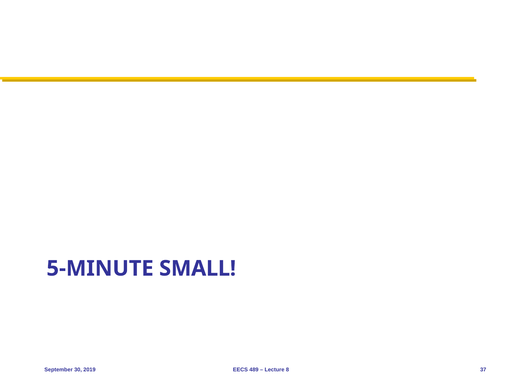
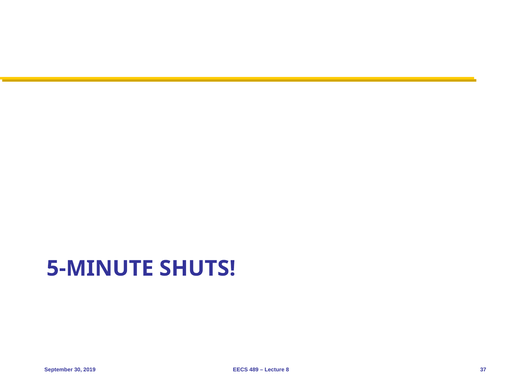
SMALL: SMALL -> SHUTS
